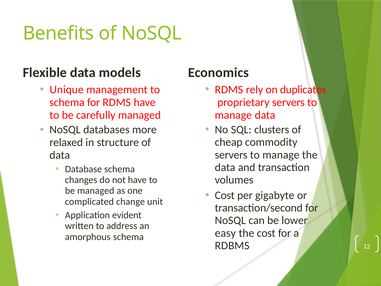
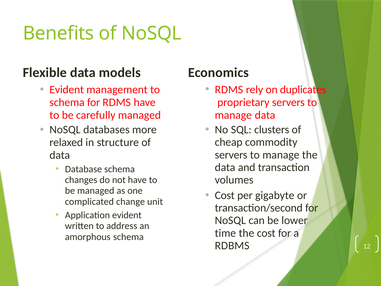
Unique at (67, 90): Unique -> Evident
easy: easy -> time
